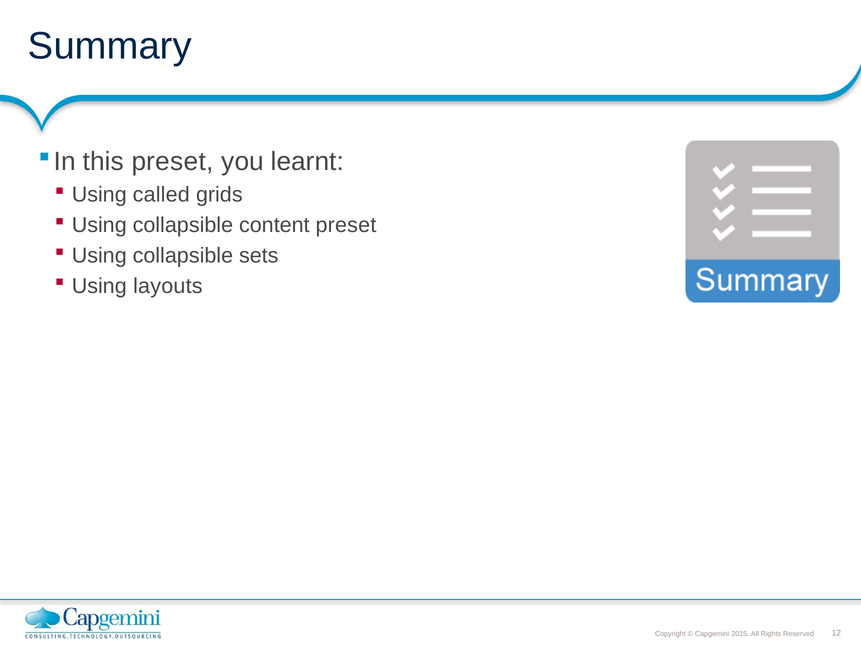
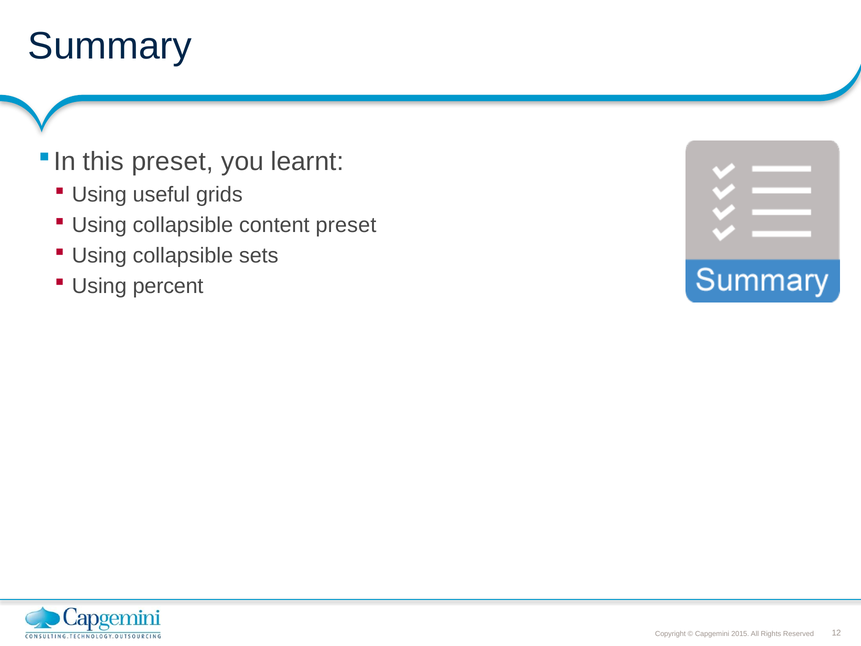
called: called -> useful
layouts: layouts -> percent
